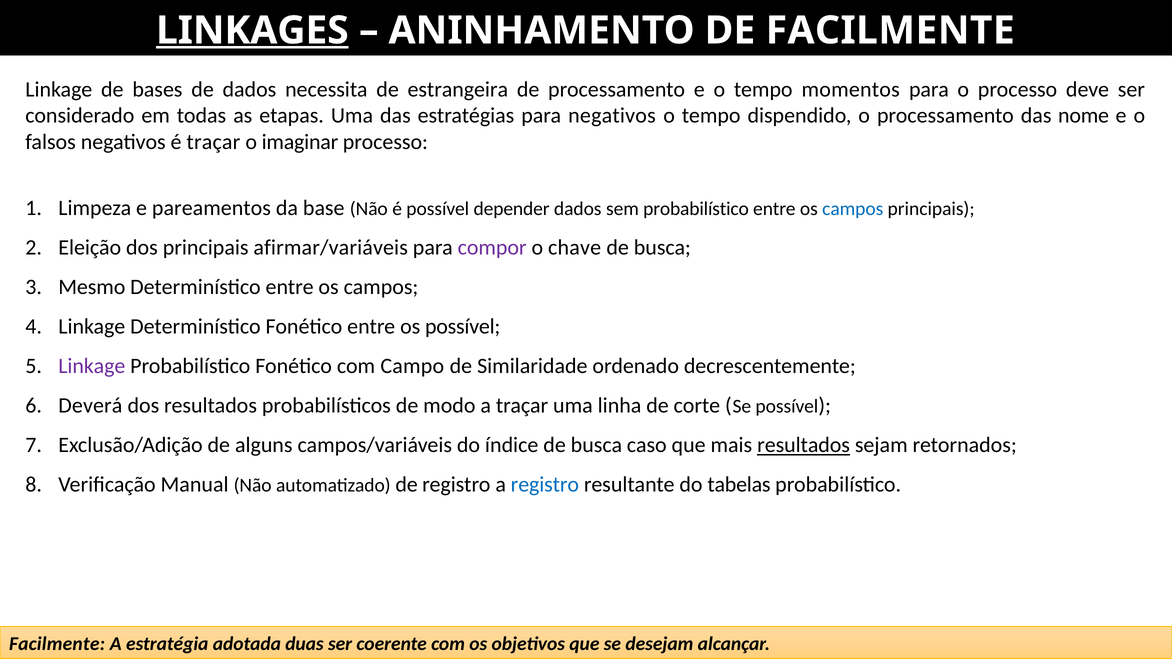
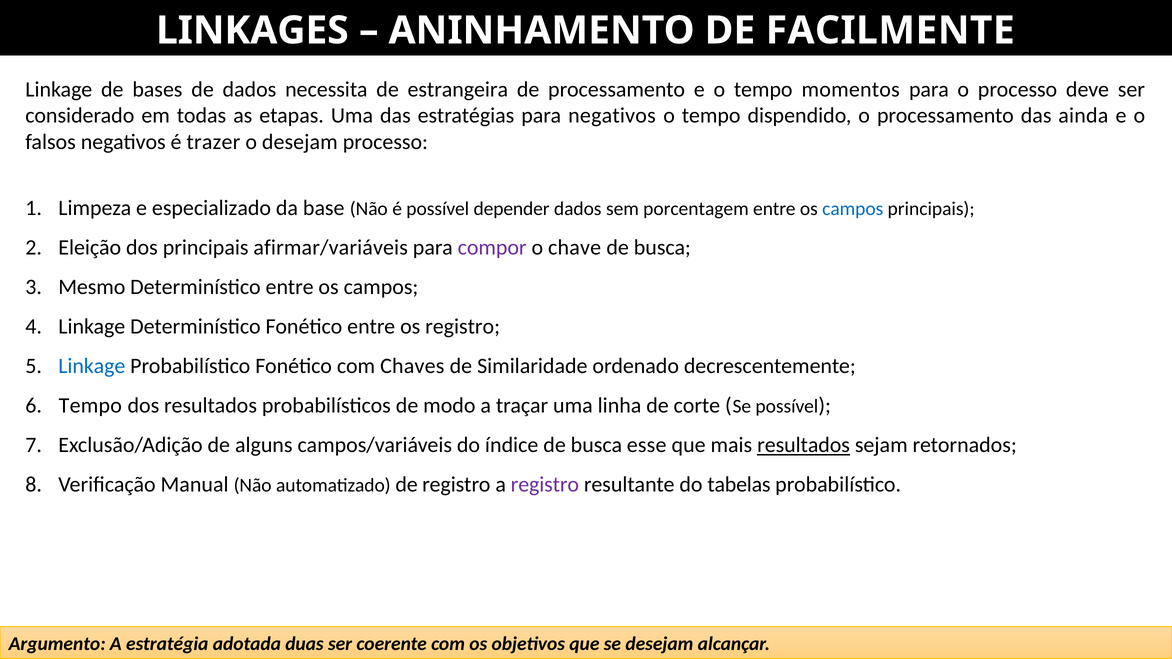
LINKAGES underline: present -> none
nome: nome -> ainda
é traçar: traçar -> trazer
o imaginar: imaginar -> desejam
pareamentos: pareamentos -> especializado
sem probabilístico: probabilístico -> porcentagem
os possível: possível -> registro
Linkage at (92, 366) colour: purple -> blue
Campo: Campo -> Chaves
Deverá at (90, 406): Deverá -> Tempo
caso: caso -> esse
registro at (545, 485) colour: blue -> purple
Facilmente at (57, 644): Facilmente -> Argumento
